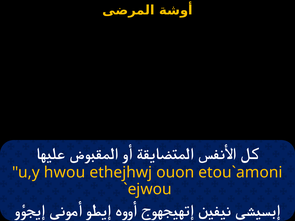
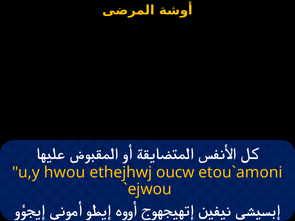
ouon: ouon -> oucw
